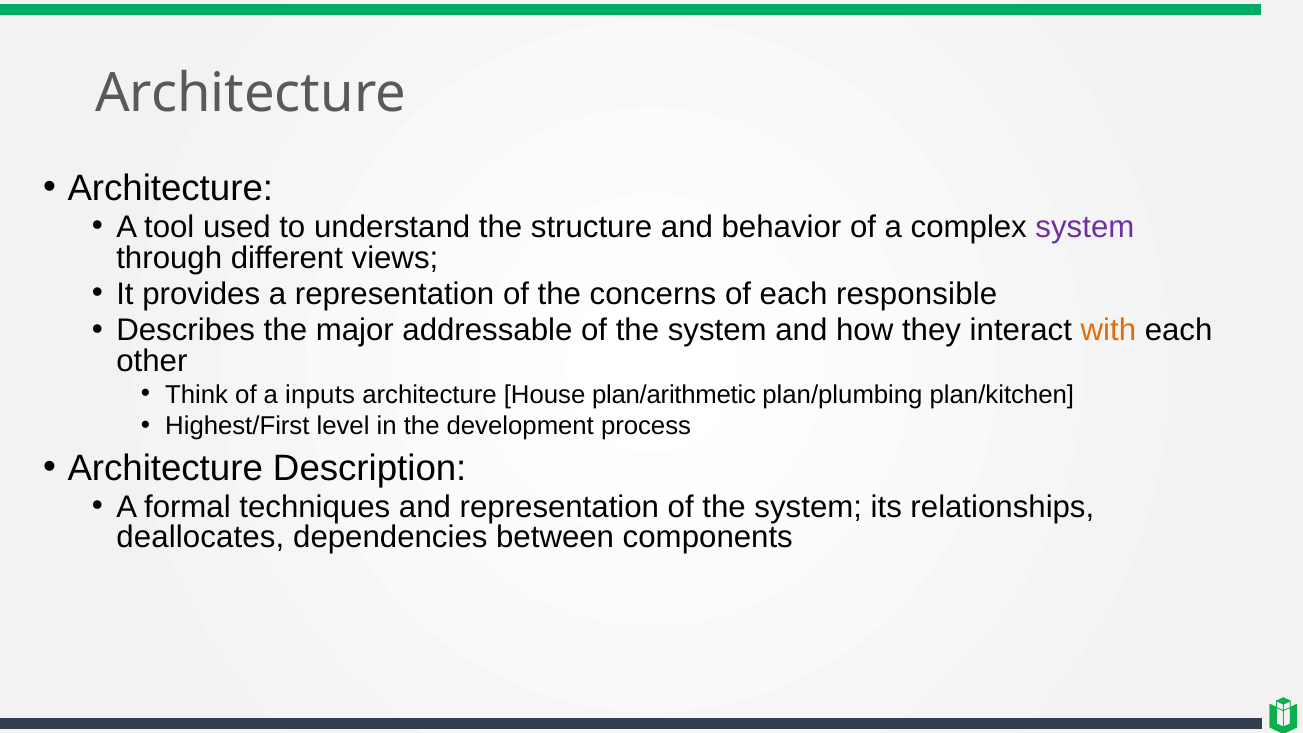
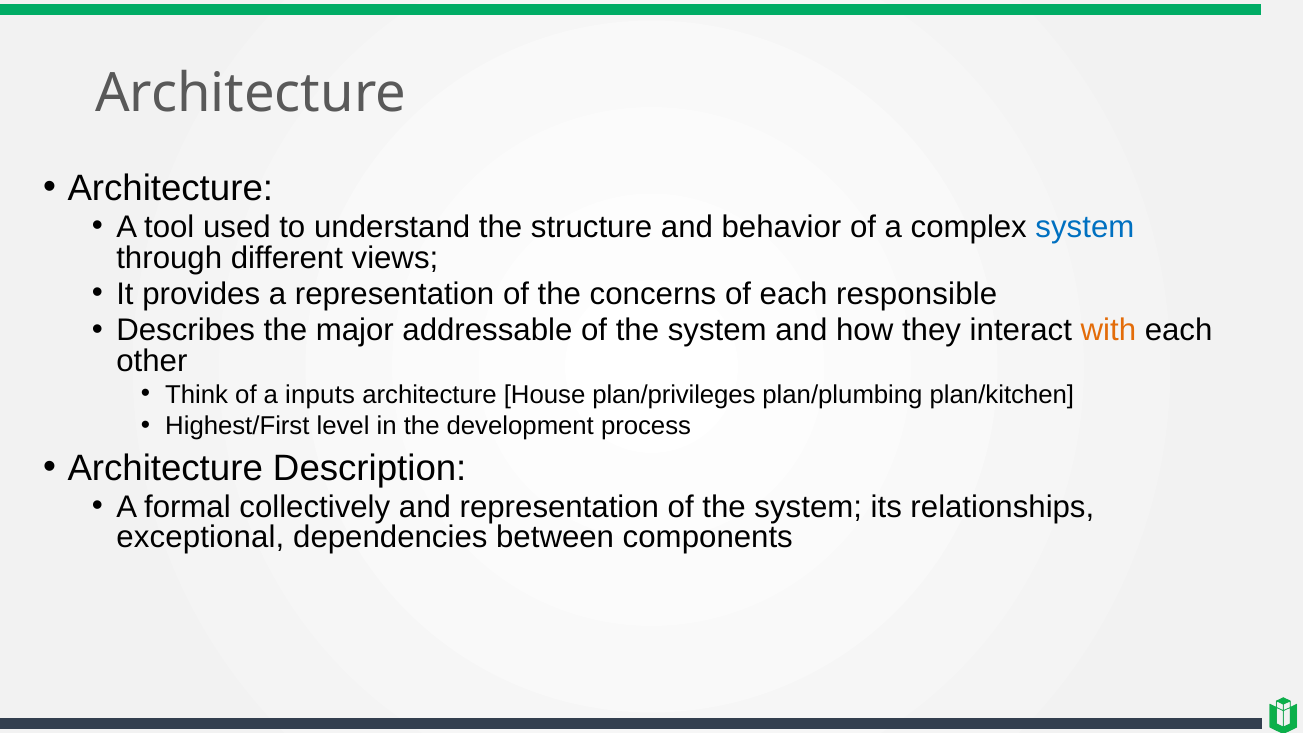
system at (1085, 227) colour: purple -> blue
plan/arithmetic: plan/arithmetic -> plan/privileges
techniques: techniques -> collectively
deallocates: deallocates -> exceptional
